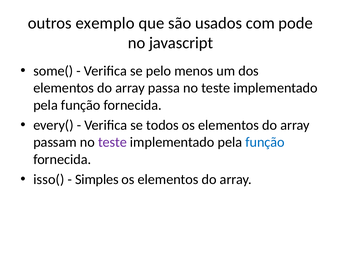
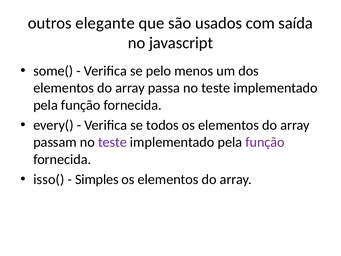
exemplo: exemplo -> elegante
pode: pode -> saída
função at (265, 142) colour: blue -> purple
